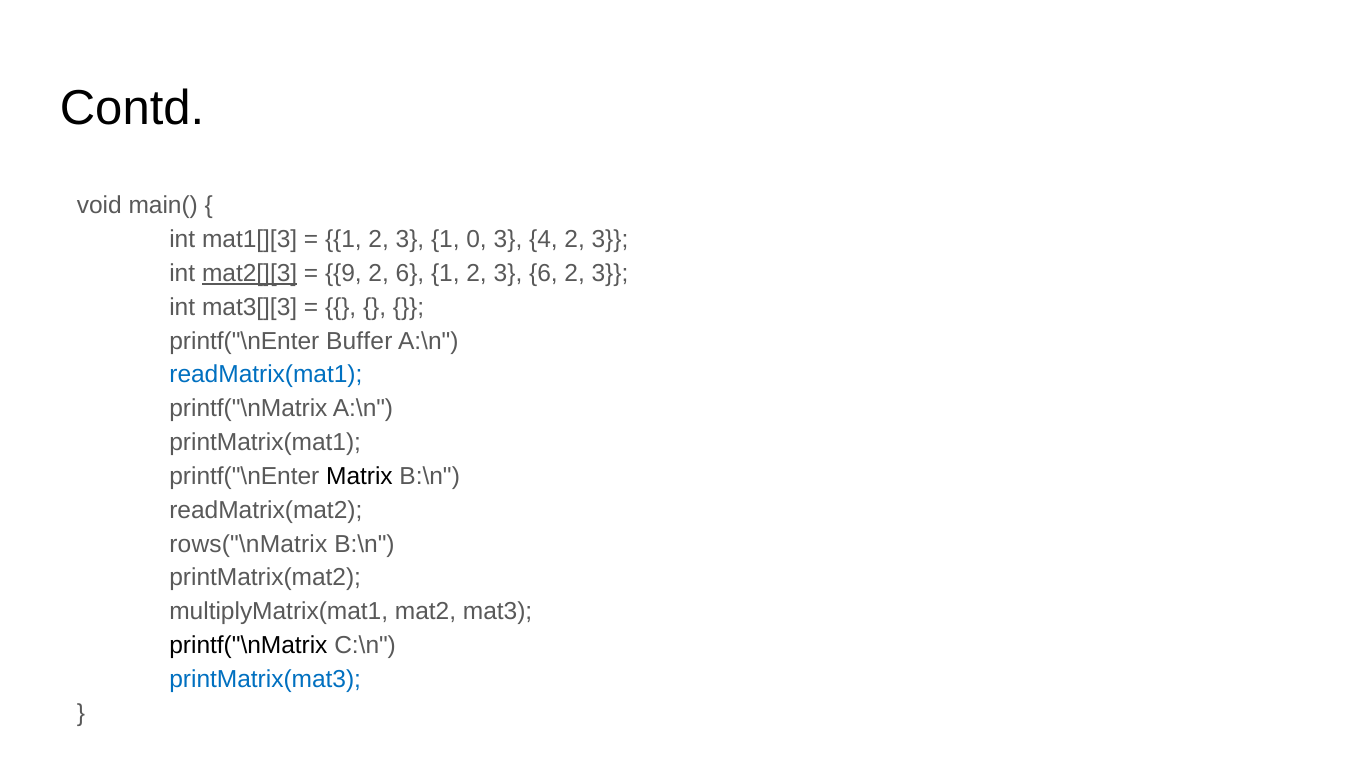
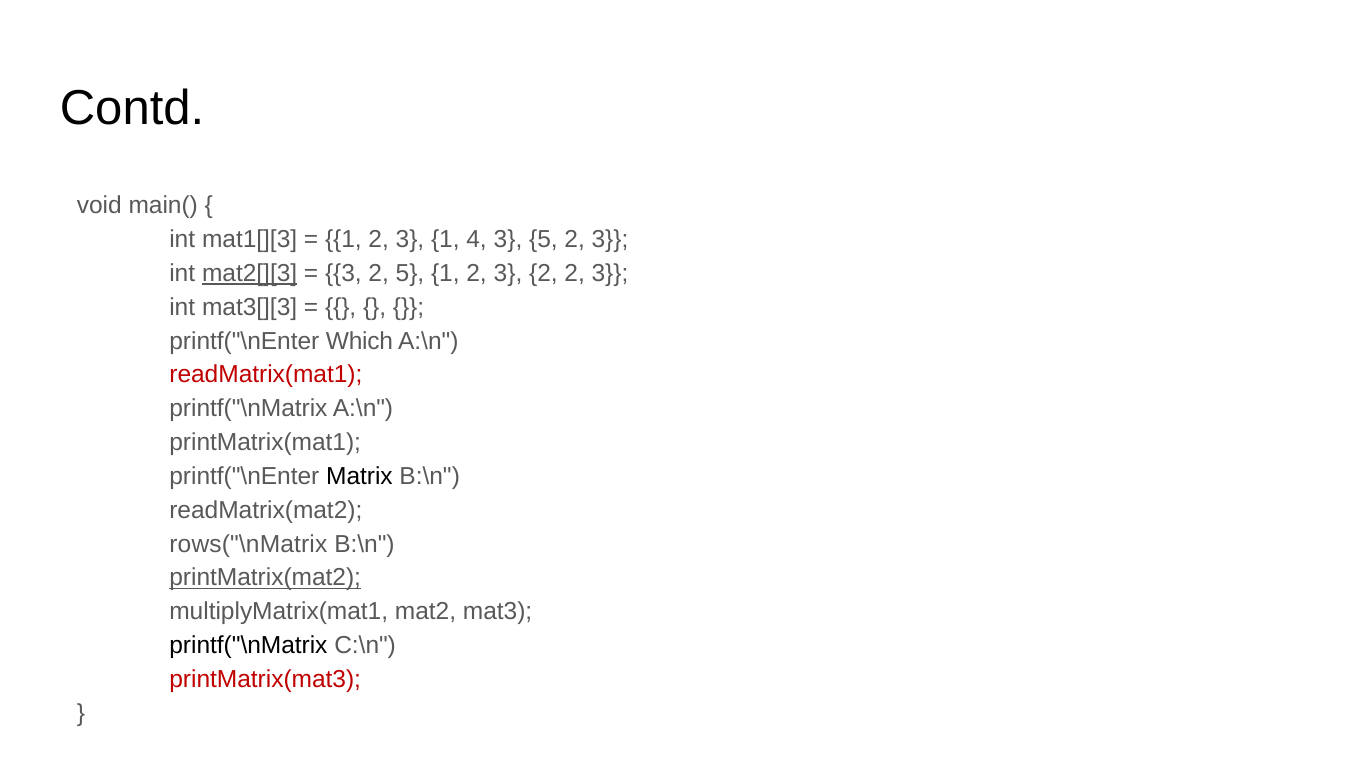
0: 0 -> 4
3 4: 4 -> 5
9 at (343, 273): 9 -> 3
2 6: 6 -> 5
2 3 6: 6 -> 2
Buffer: Buffer -> Which
readMatrix(mat1 colour: blue -> red
printMatrix(mat2 underline: none -> present
printMatrix(mat3 colour: blue -> red
